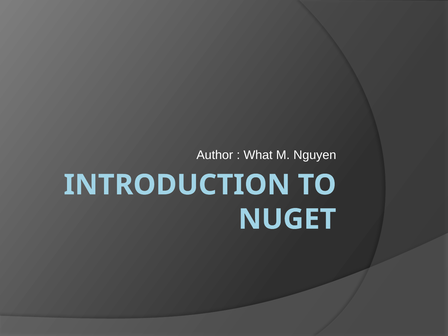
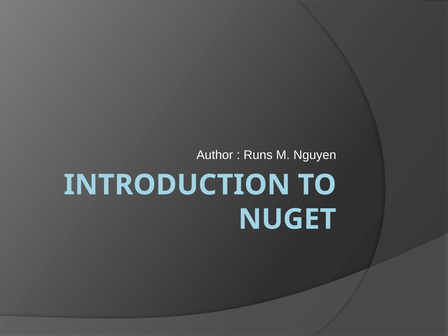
What: What -> Runs
